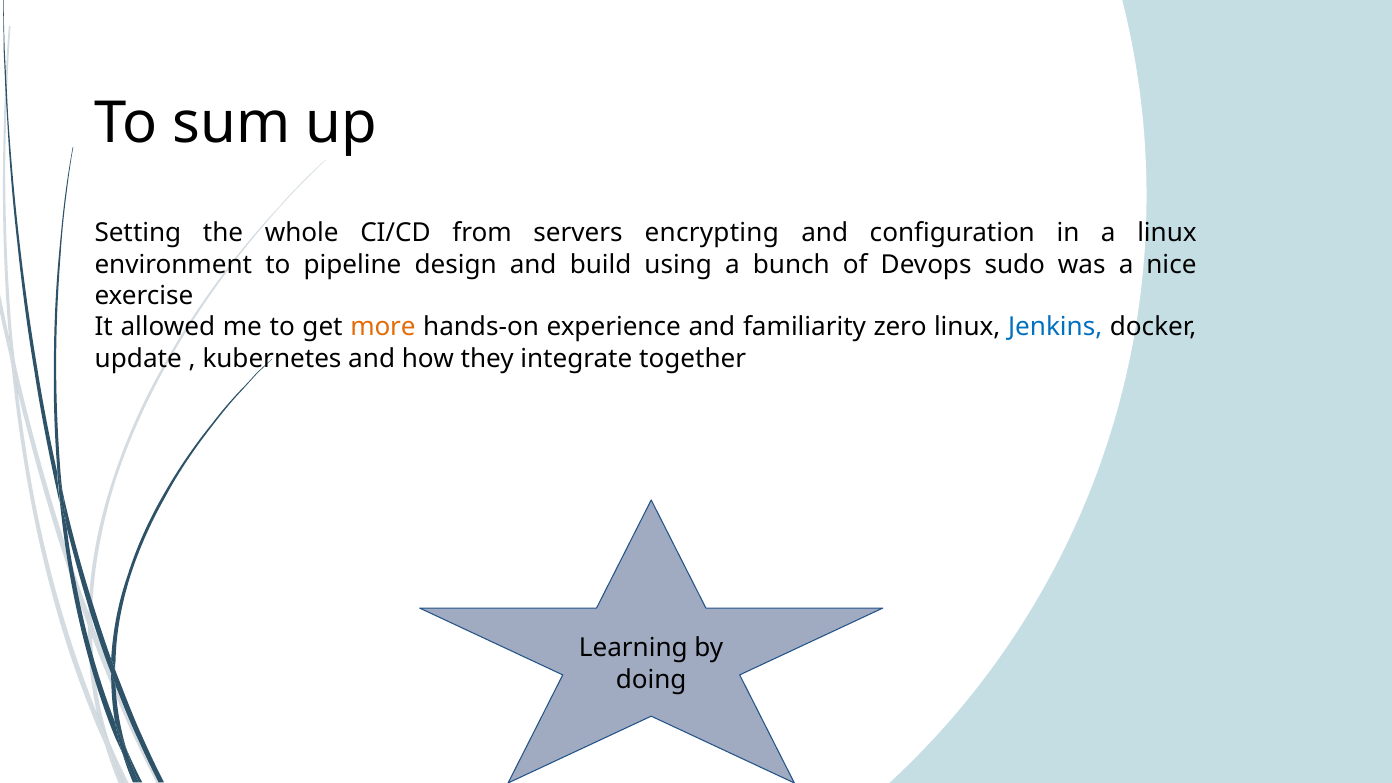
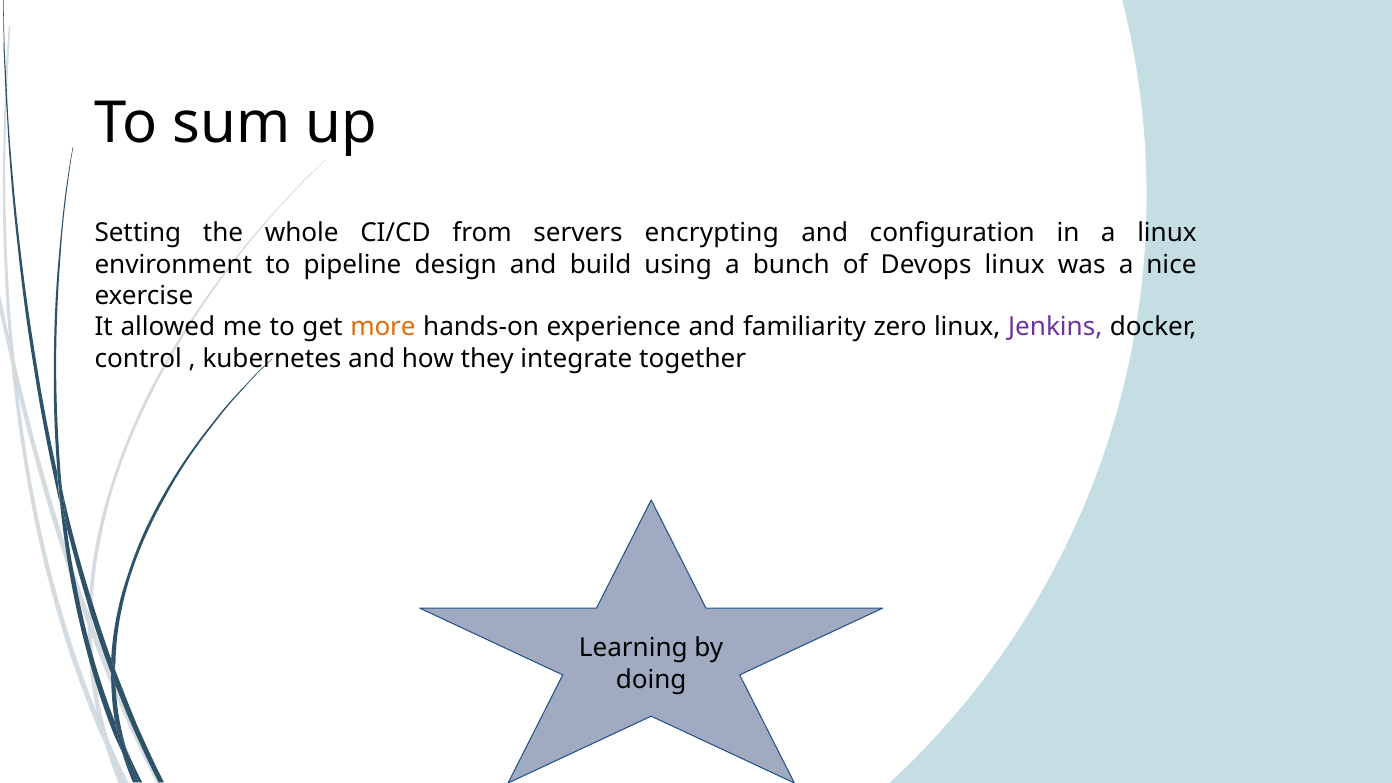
Devops sudo: sudo -> linux
Jenkins colour: blue -> purple
update: update -> control
